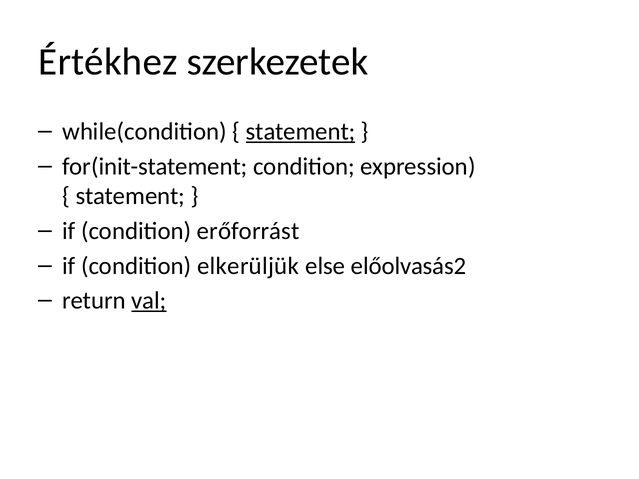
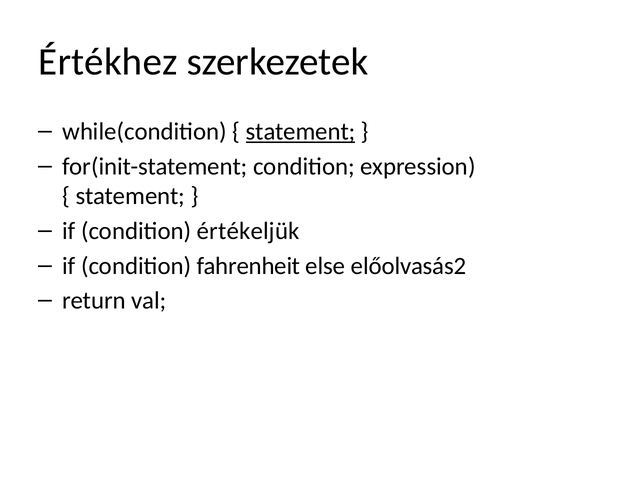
erőforrást: erőforrást -> értékeljük
elkerüljük: elkerüljük -> fahrenheit
val underline: present -> none
